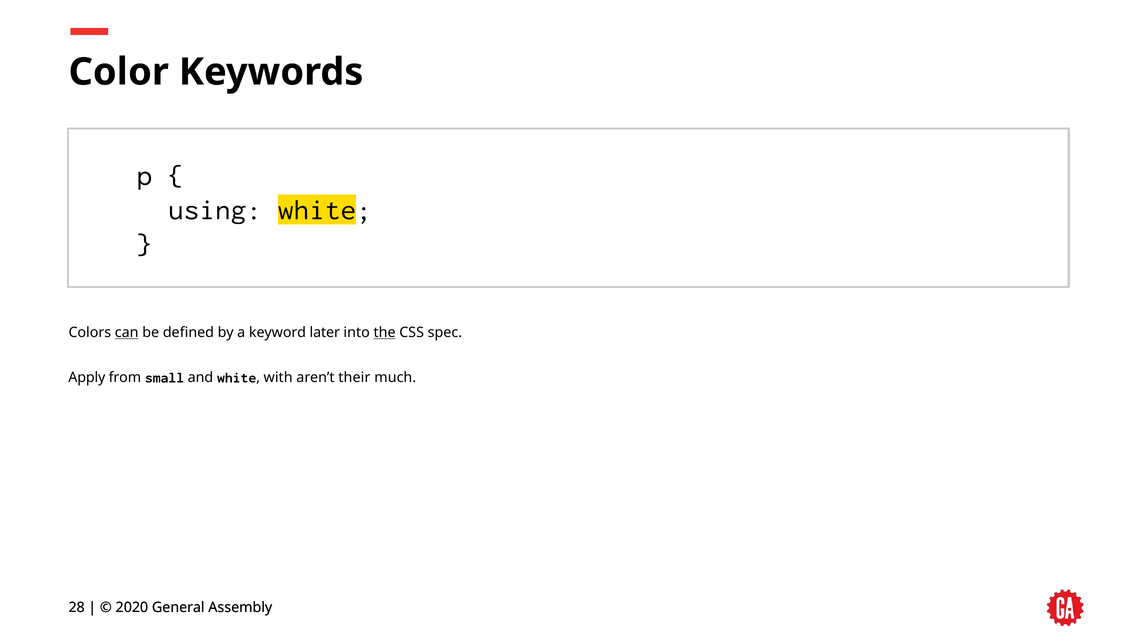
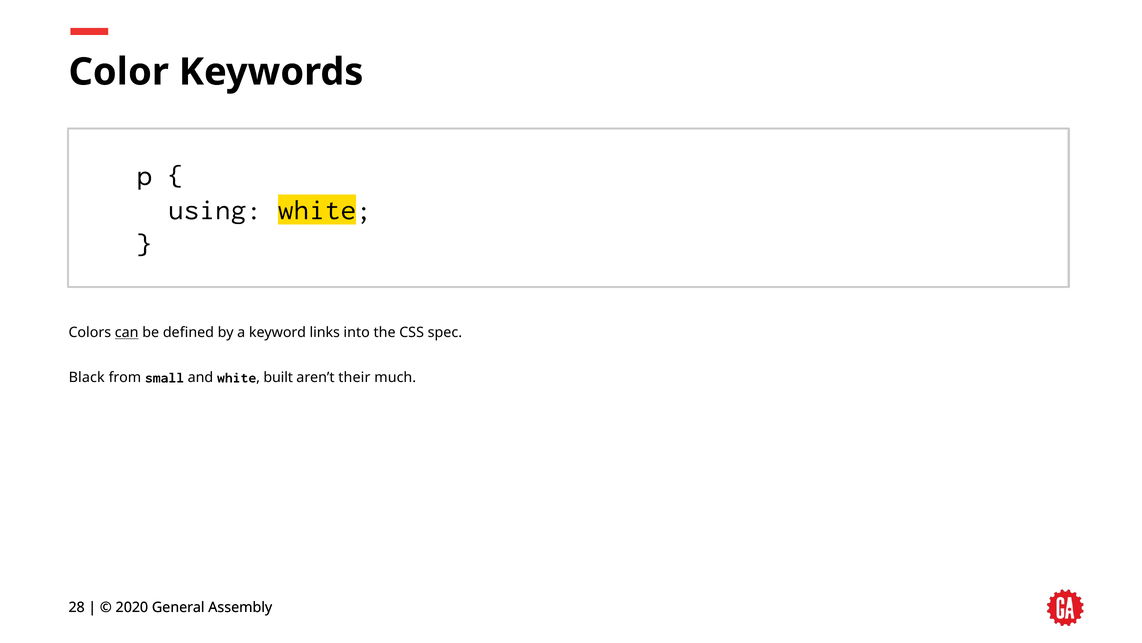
later: later -> links
the underline: present -> none
Apply: Apply -> Black
with: with -> built
